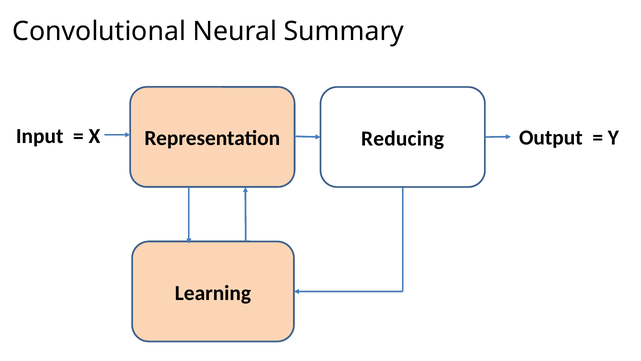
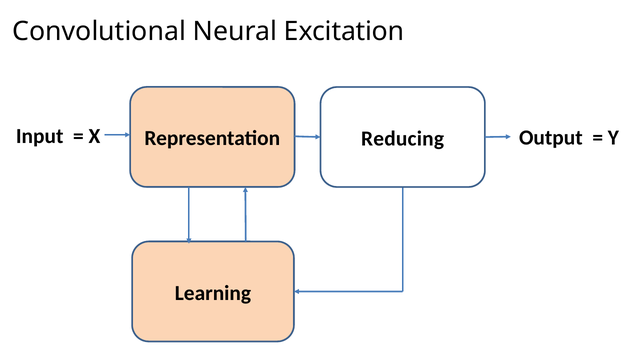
Summary: Summary -> Excitation
